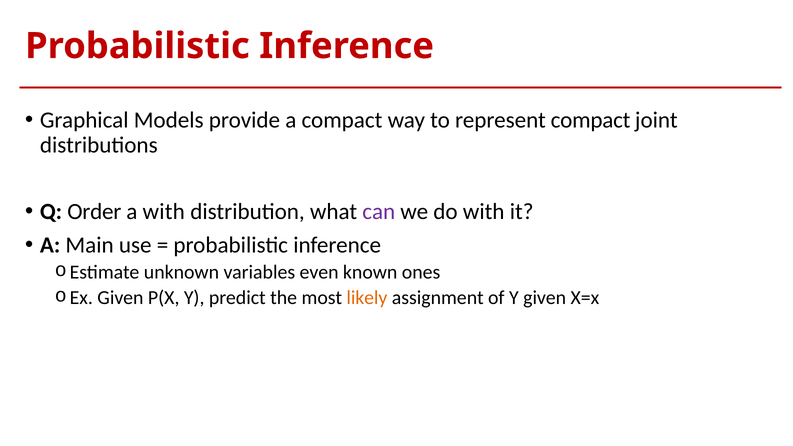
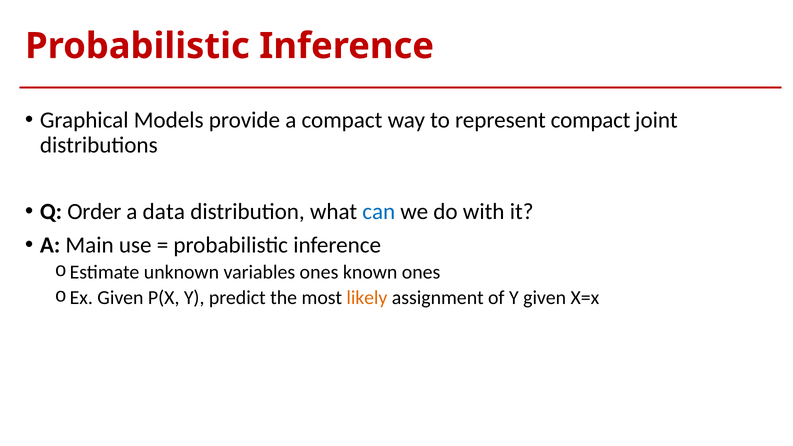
a with: with -> data
can colour: purple -> blue
variables even: even -> ones
